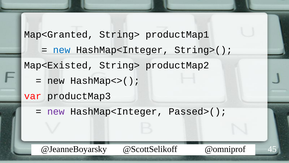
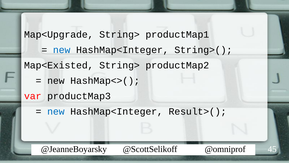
Map<Granted: Map<Granted -> Map<Upgrade
new at (56, 111) colour: purple -> blue
Passed>(: Passed>( -> Result>(
